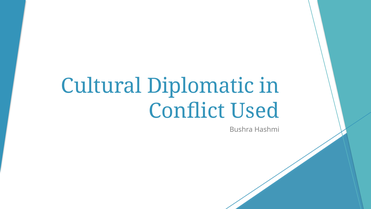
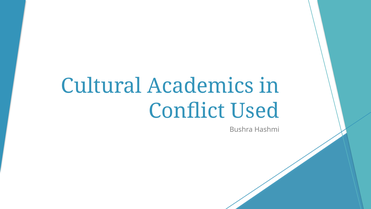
Diplomatic: Diplomatic -> Academics
